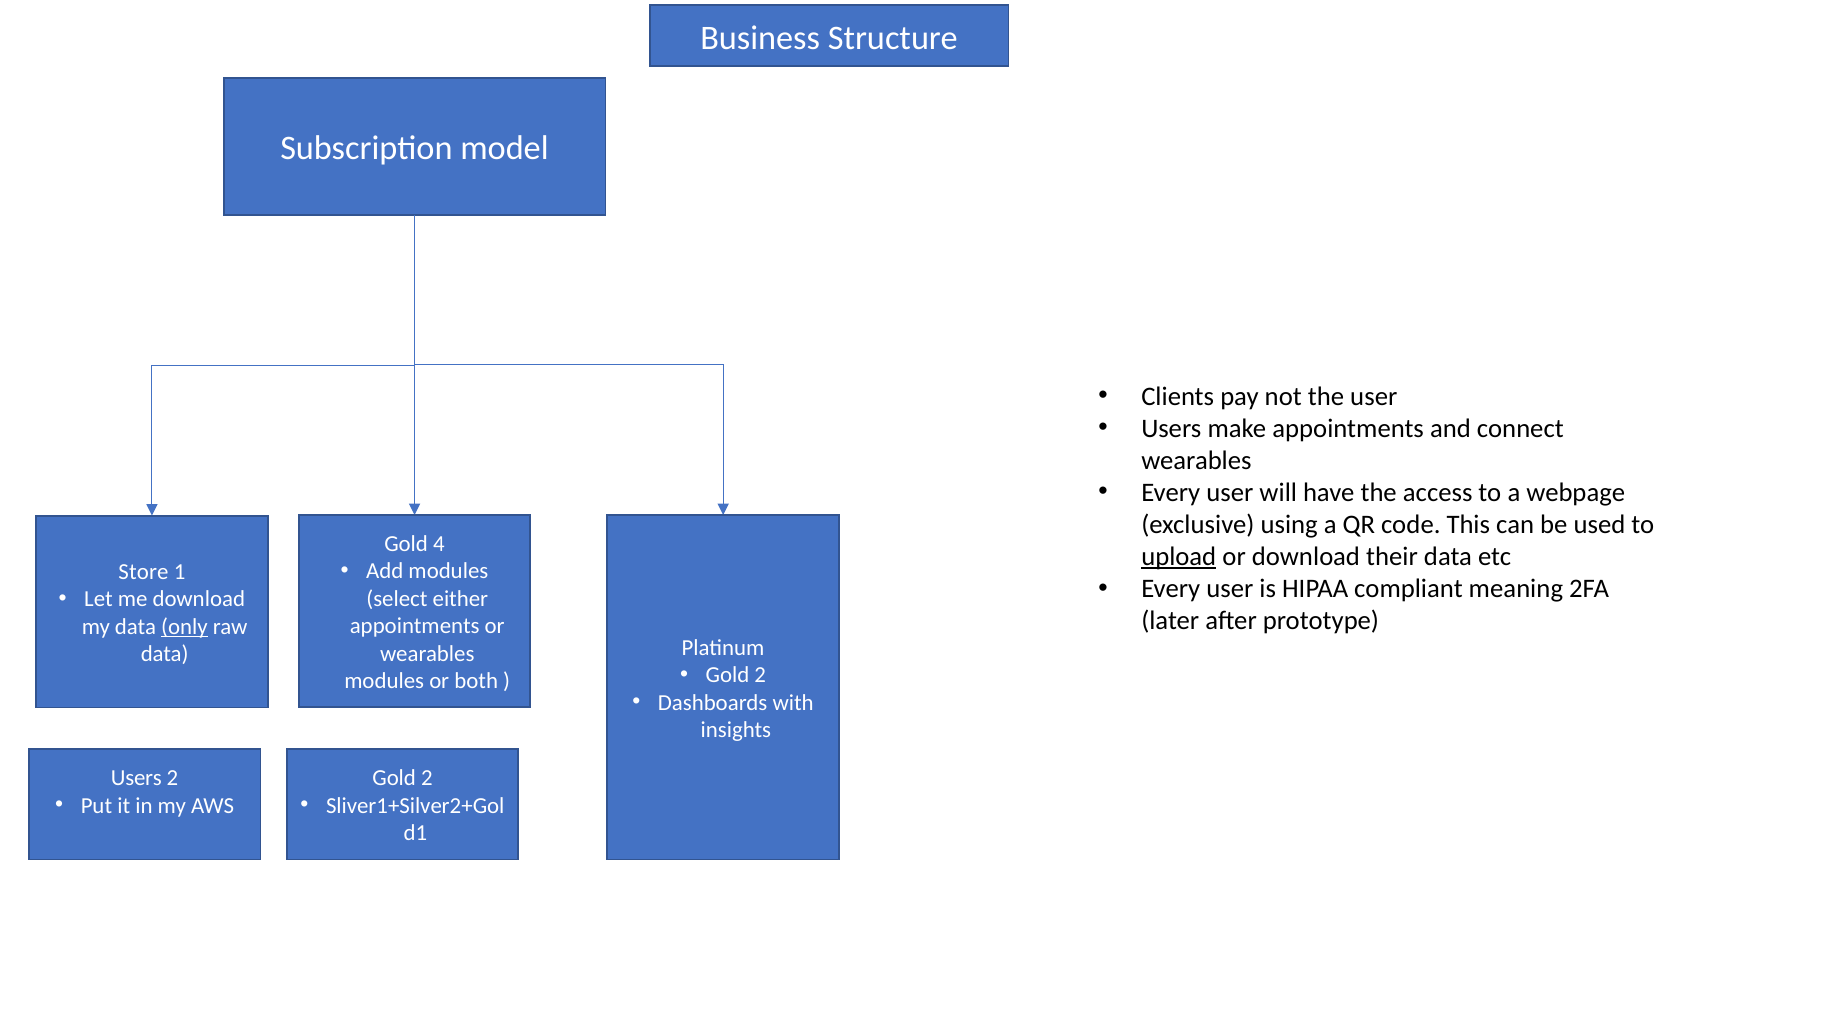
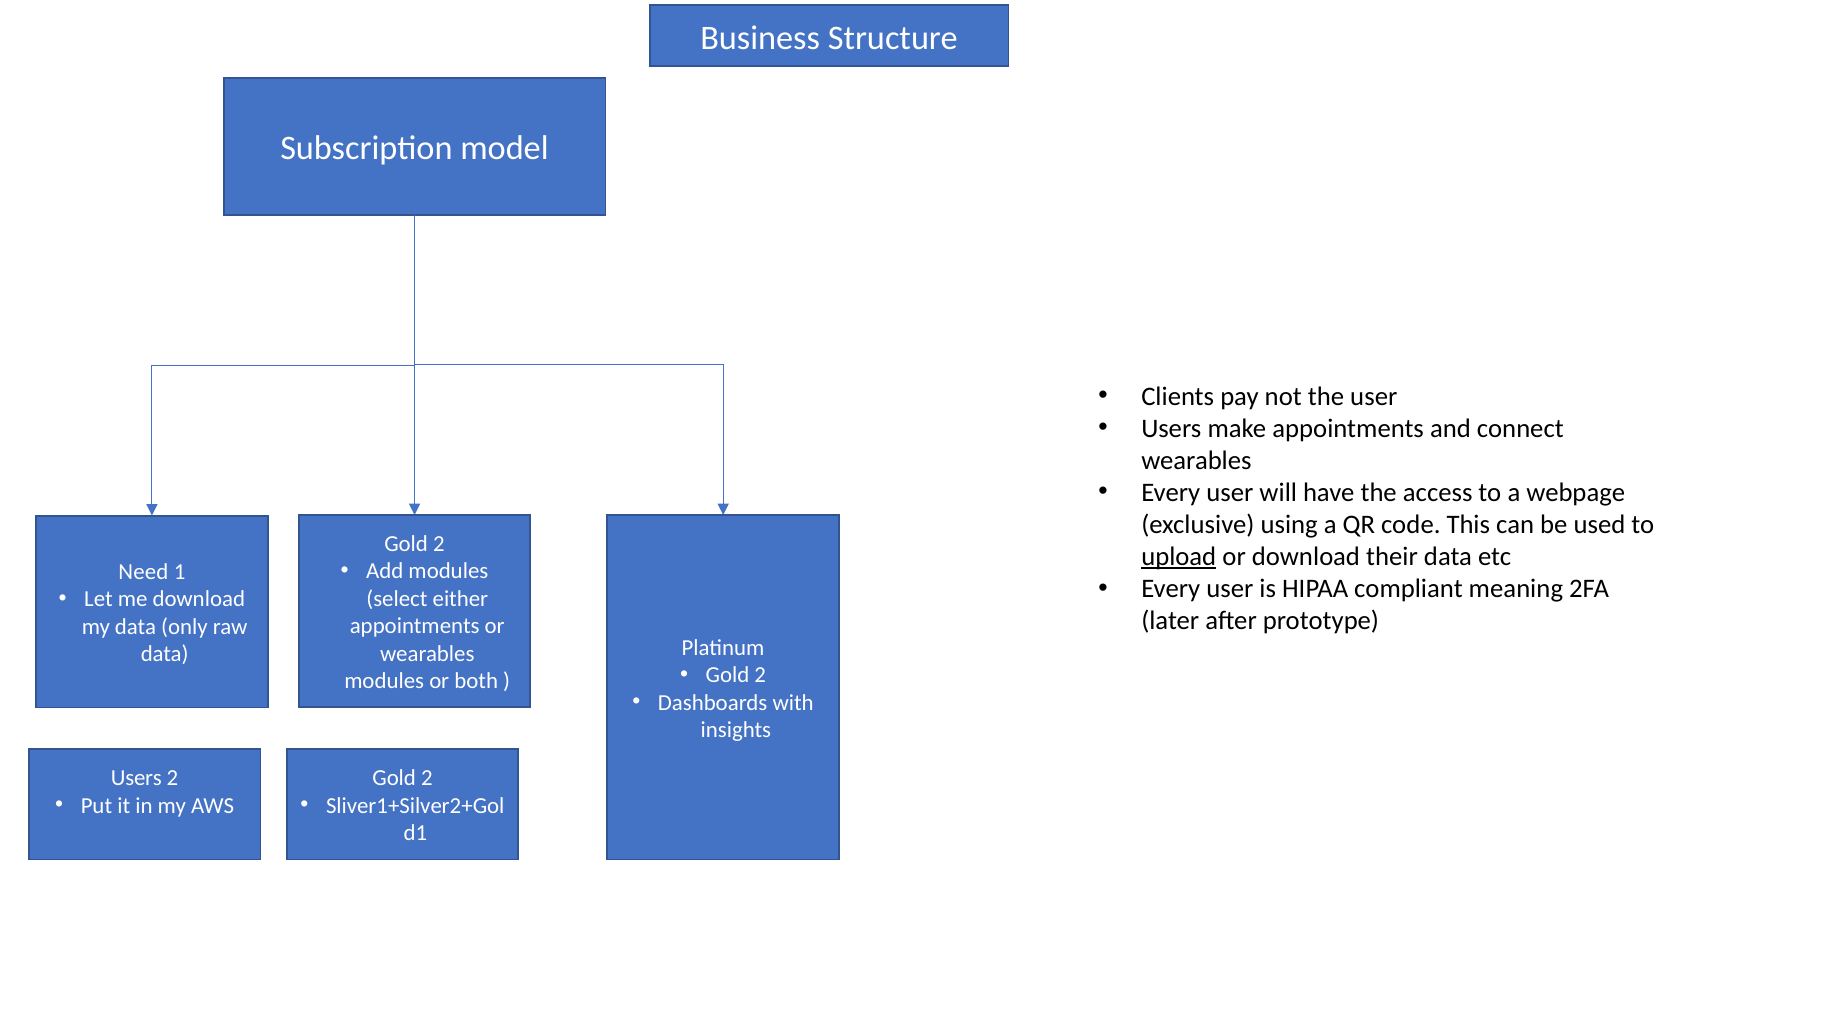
4 at (439, 544): 4 -> 2
Store: Store -> Need
only underline: present -> none
